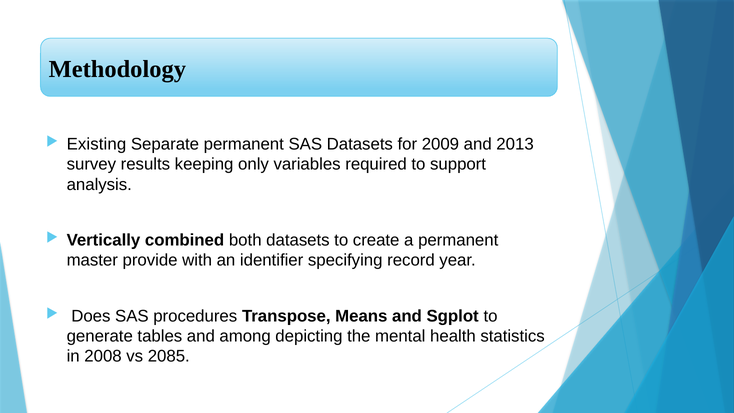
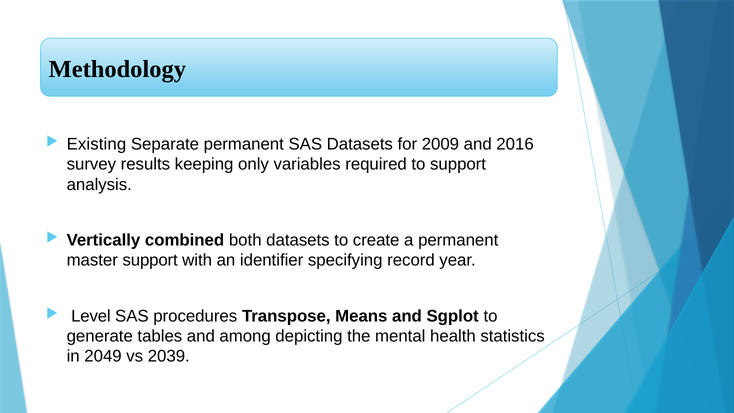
2013: 2013 -> 2016
master provide: provide -> support
Does: Does -> Level
2008: 2008 -> 2049
2085: 2085 -> 2039
